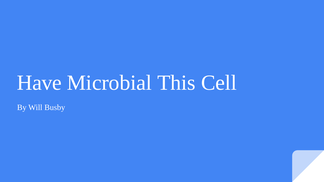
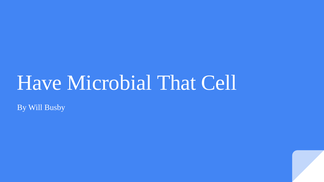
This: This -> That
